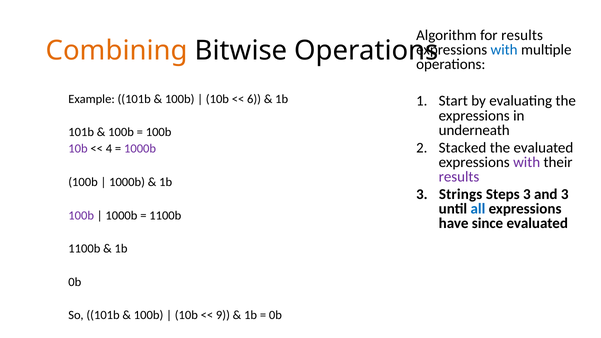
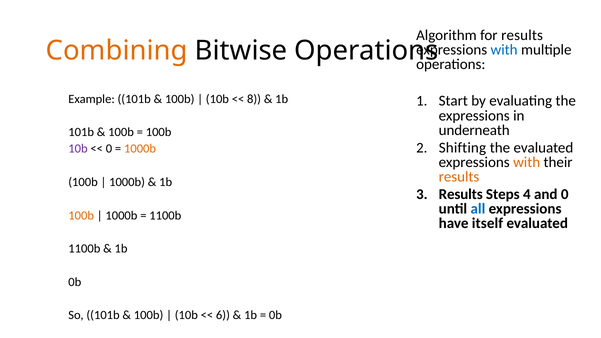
6: 6 -> 8
Stacked: Stacked -> Shifting
4 at (109, 149): 4 -> 0
1000b at (140, 149) colour: purple -> orange
with at (527, 162) colour: purple -> orange
results at (459, 177) colour: purple -> orange
Strings at (461, 194): Strings -> Results
Steps 3: 3 -> 4
and 3: 3 -> 0
100b at (81, 215) colour: purple -> orange
since: since -> itself
9: 9 -> 6
